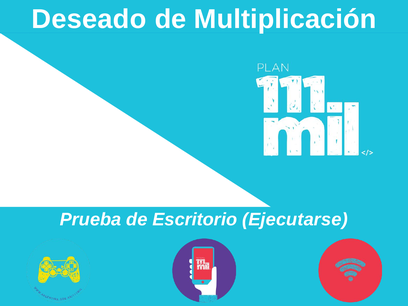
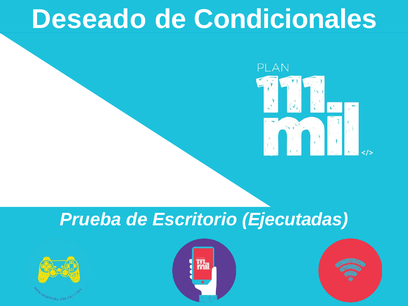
Multiplicación: Multiplicación -> Condicionales
Ejecutarse: Ejecutarse -> Ejecutadas
